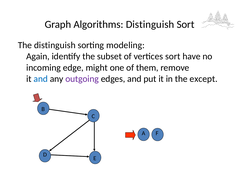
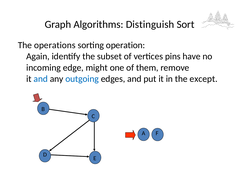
The distinguish: distinguish -> operations
modeling: modeling -> operation
vertices sort: sort -> pins
outgoing colour: purple -> blue
